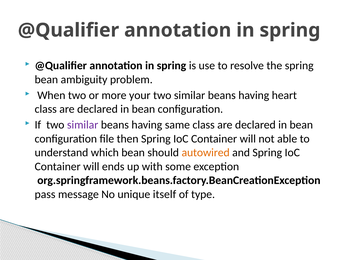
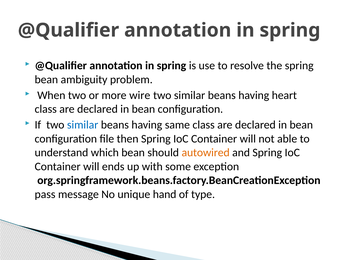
your: your -> wire
similar at (83, 125) colour: purple -> blue
itself: itself -> hand
